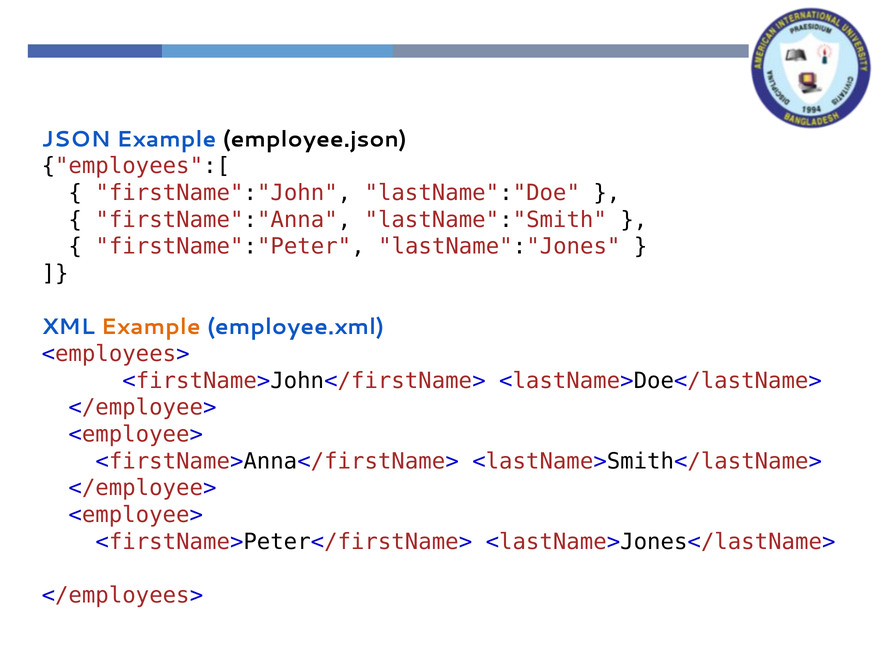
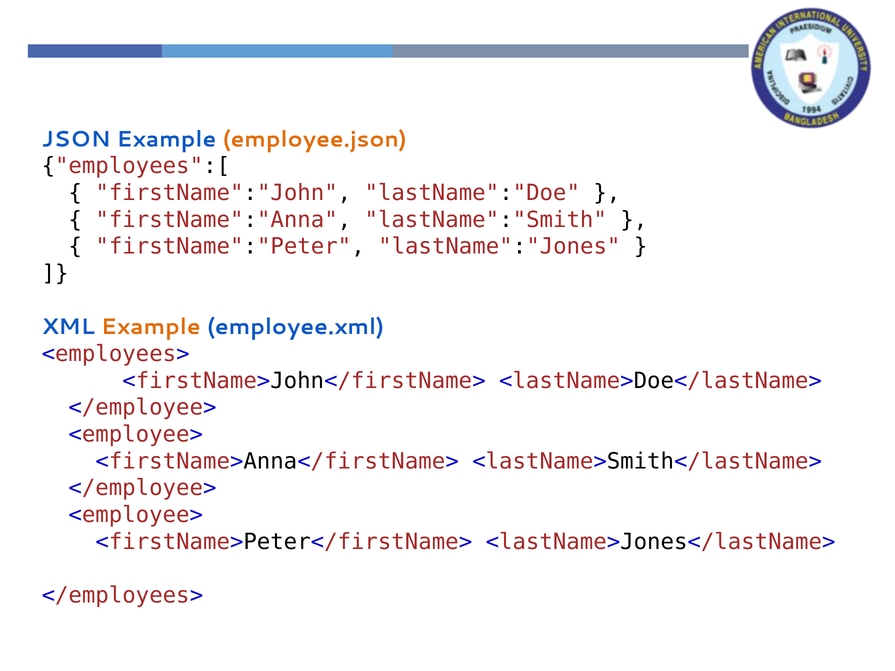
employee.json colour: black -> orange
